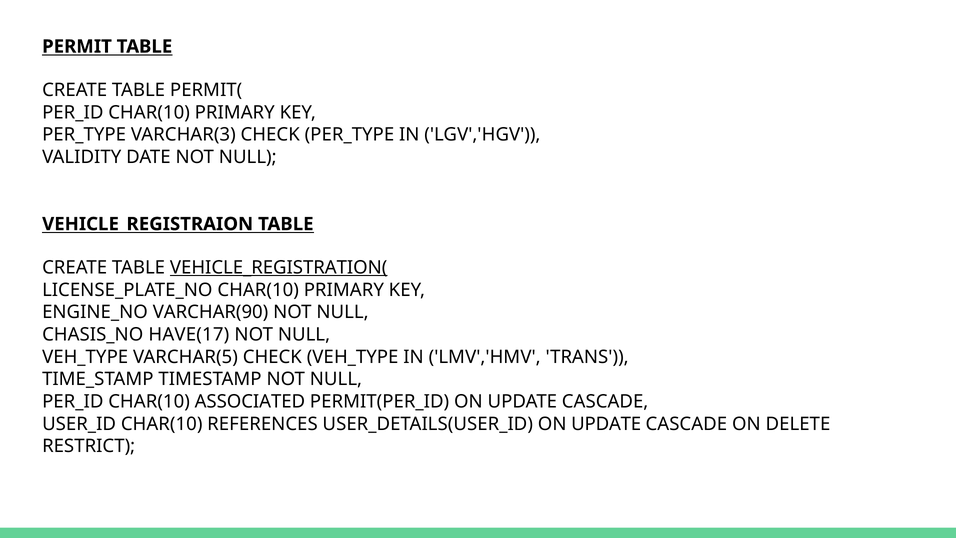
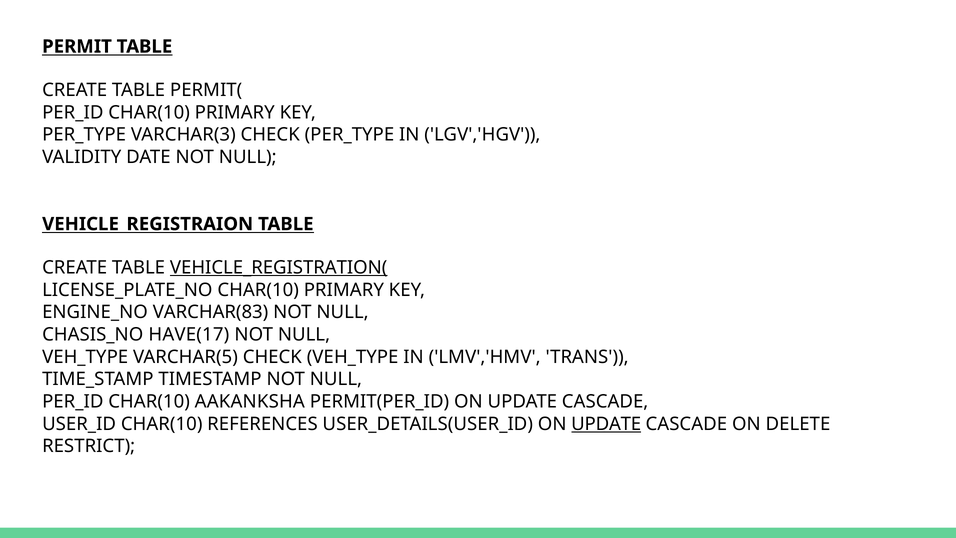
VARCHAR(90: VARCHAR(90 -> VARCHAR(83
ASSOCIATED: ASSOCIATED -> AAKANKSHA
UPDATE at (606, 424) underline: none -> present
